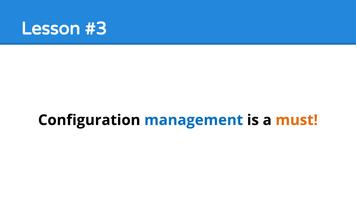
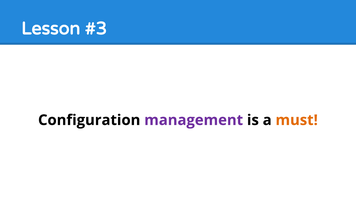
management colour: blue -> purple
